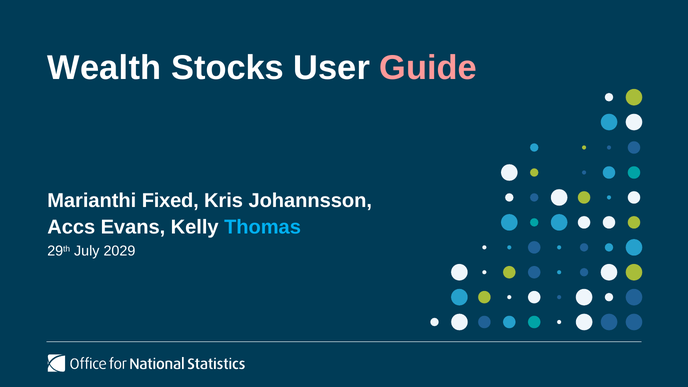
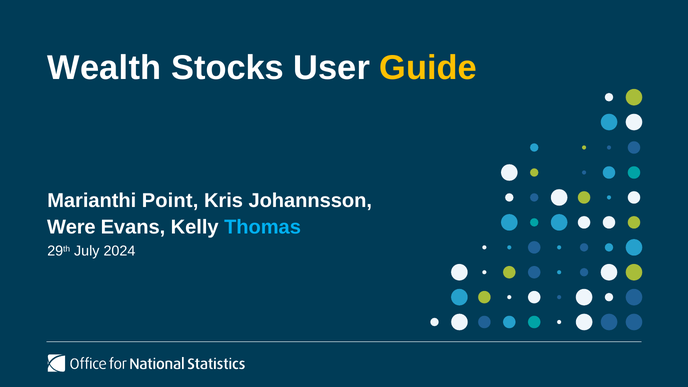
Guide colour: pink -> yellow
Fixed: Fixed -> Point
Accs: Accs -> Were
2029: 2029 -> 2024
